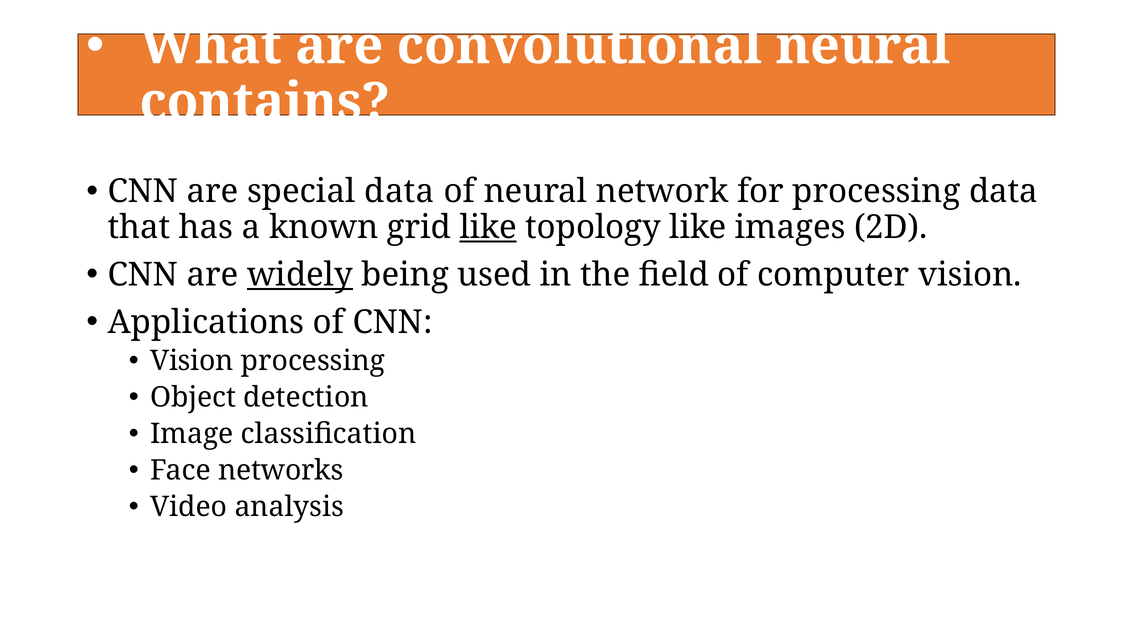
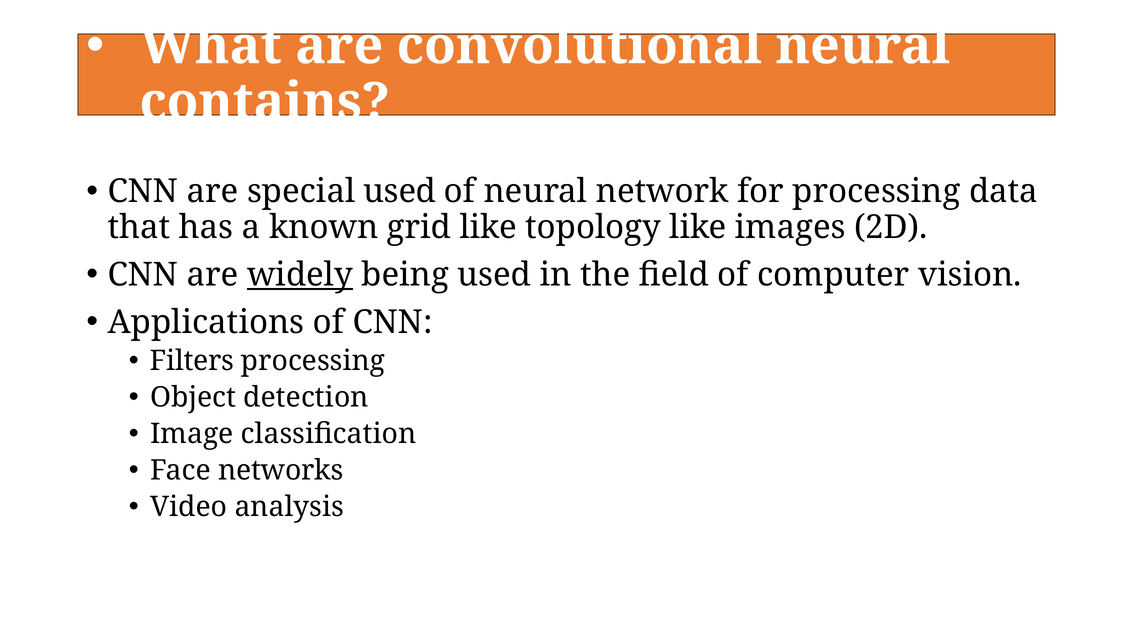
special data: data -> used
like at (488, 227) underline: present -> none
Vision at (192, 361): Vision -> Filters
